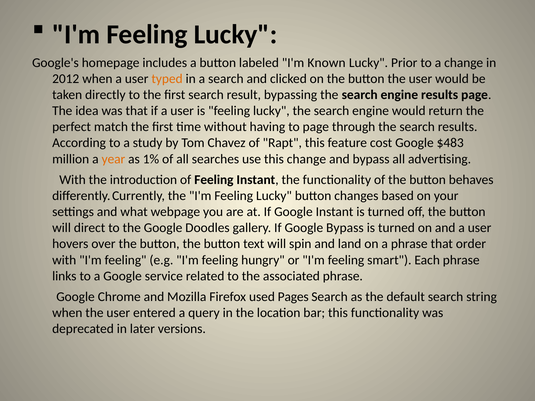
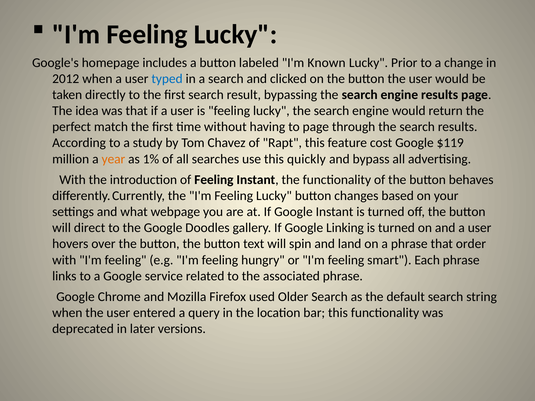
typed colour: orange -> blue
$483: $483 -> $119
this change: change -> quickly
Google Bypass: Bypass -> Linking
Pages: Pages -> Older
